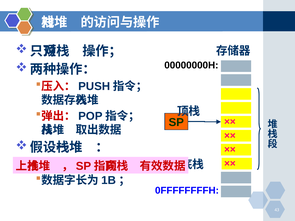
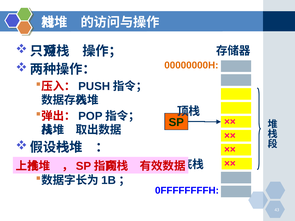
00000000H colour: black -> orange
